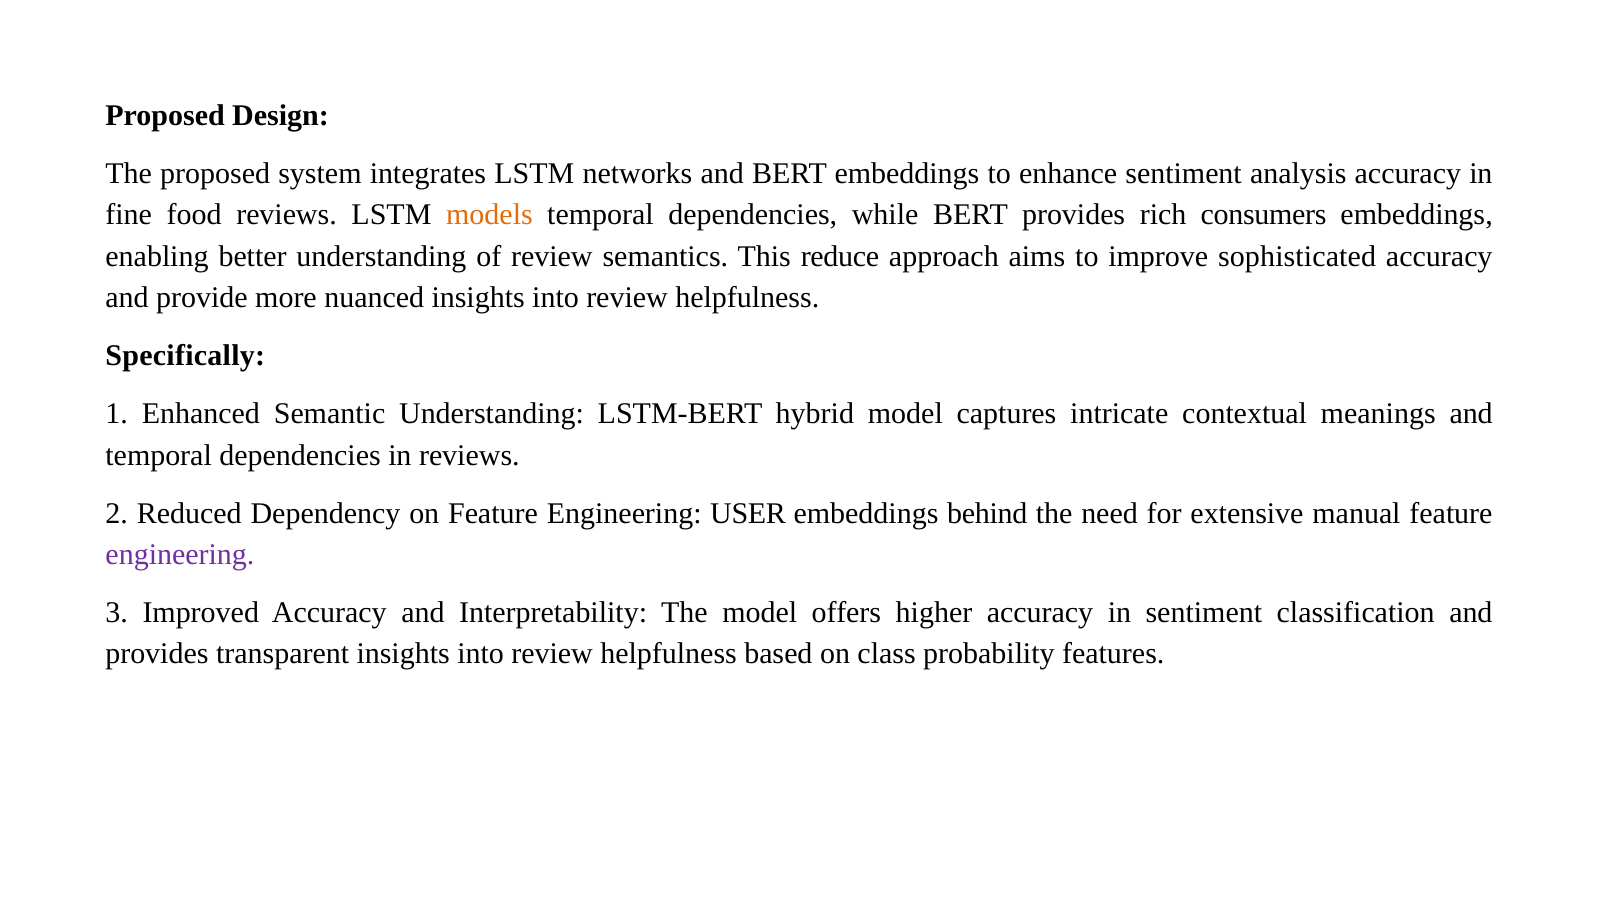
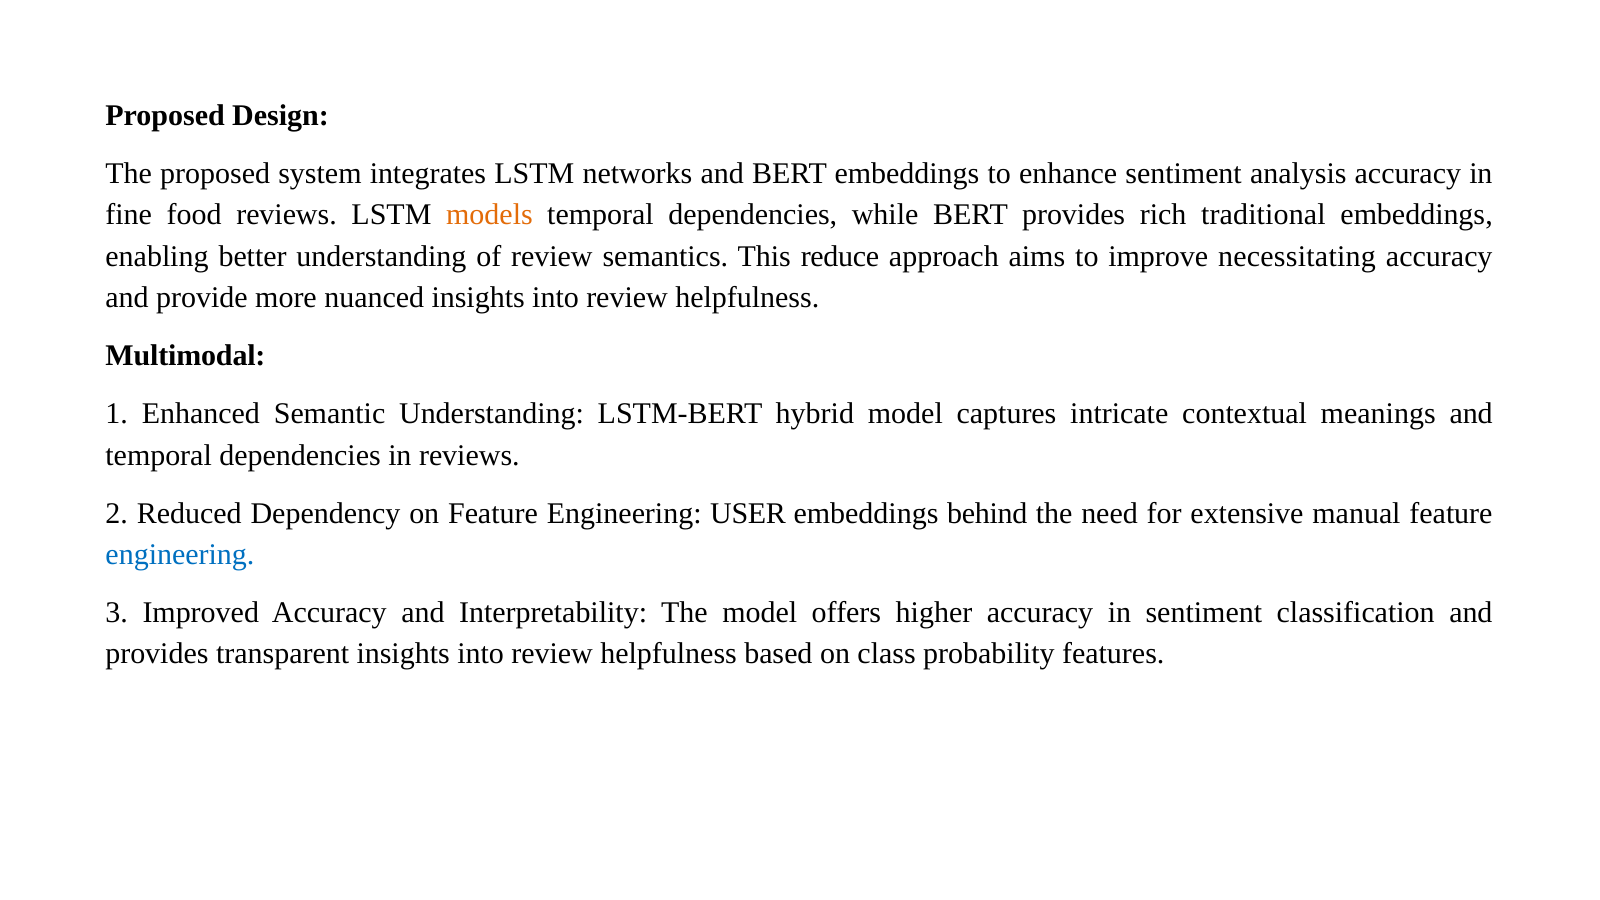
consumers: consumers -> traditional
sophisticated: sophisticated -> necessitating
Specifically: Specifically -> Multimodal
engineering at (180, 555) colour: purple -> blue
